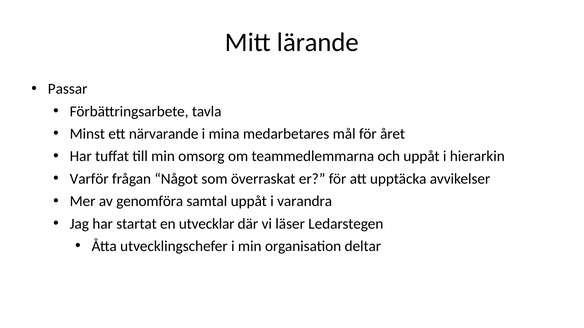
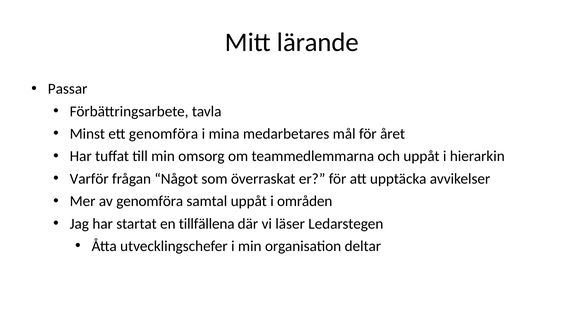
ett närvarande: närvarande -> genomföra
varandra: varandra -> områden
utvecklar: utvecklar -> tillfällena
